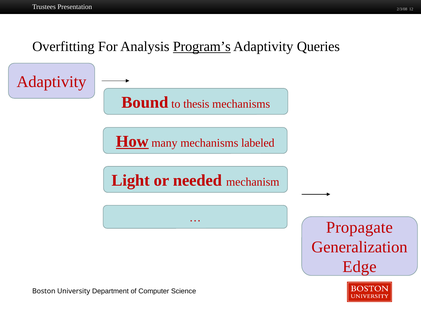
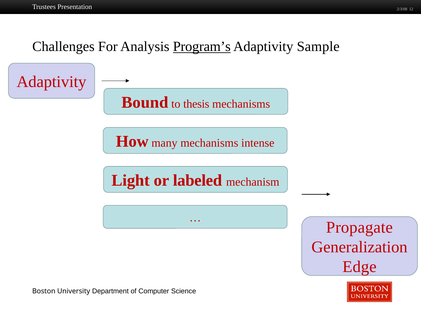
Overfitting: Overfitting -> Challenges
Queries: Queries -> Sample
How underline: present -> none
labeled: labeled -> intense
needed: needed -> labeled
